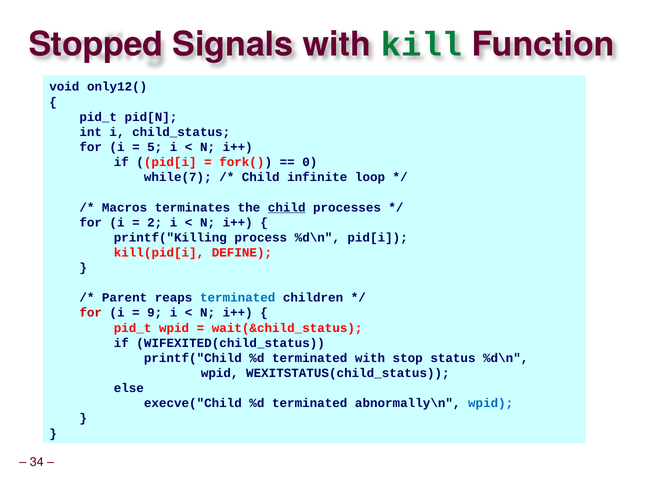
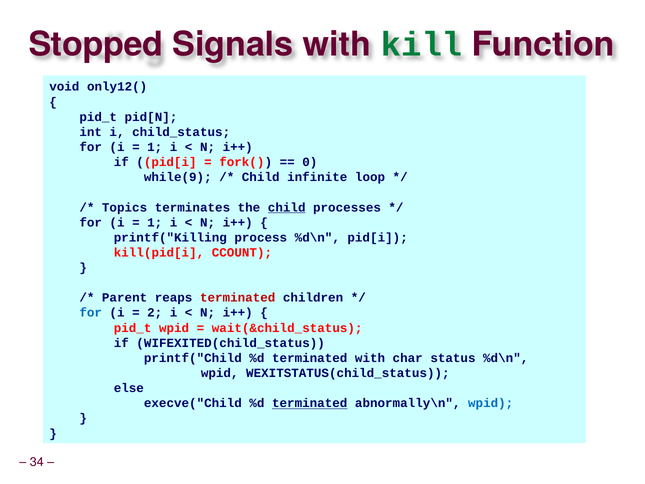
5 at (155, 147): 5 -> 1
while(7: while(7 -> while(9
Macros: Macros -> Topics
2 at (155, 222): 2 -> 1
DEFINE: DEFINE -> CCOUNT
terminated at (238, 298) colour: blue -> red
for at (91, 313) colour: red -> blue
9: 9 -> 2
stop: stop -> char
terminated at (310, 403) underline: none -> present
